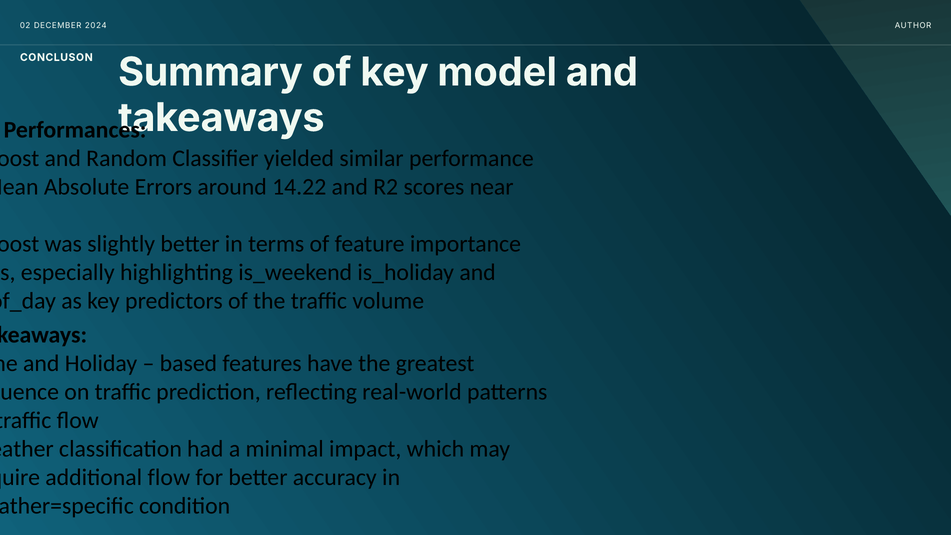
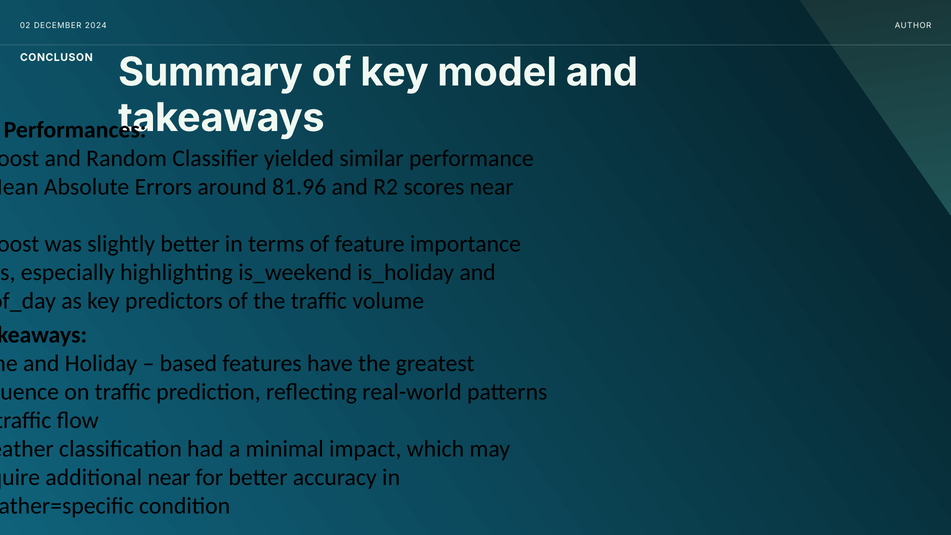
14.22: 14.22 -> 81.96
additional flow: flow -> near
